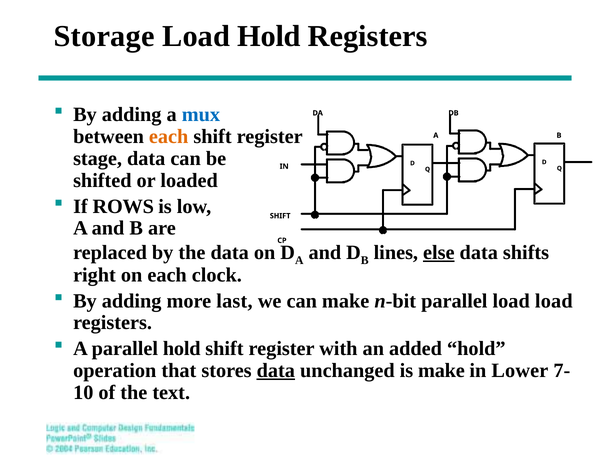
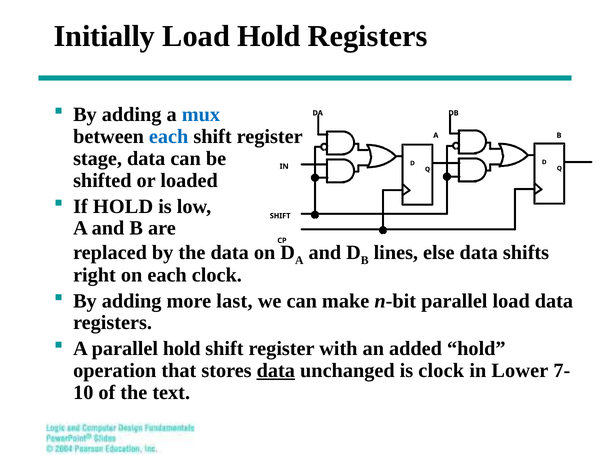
Storage: Storage -> Initially
each at (169, 137) colour: orange -> blue
If ROWS: ROWS -> HOLD
else underline: present -> none
load load: load -> data
is make: make -> clock
